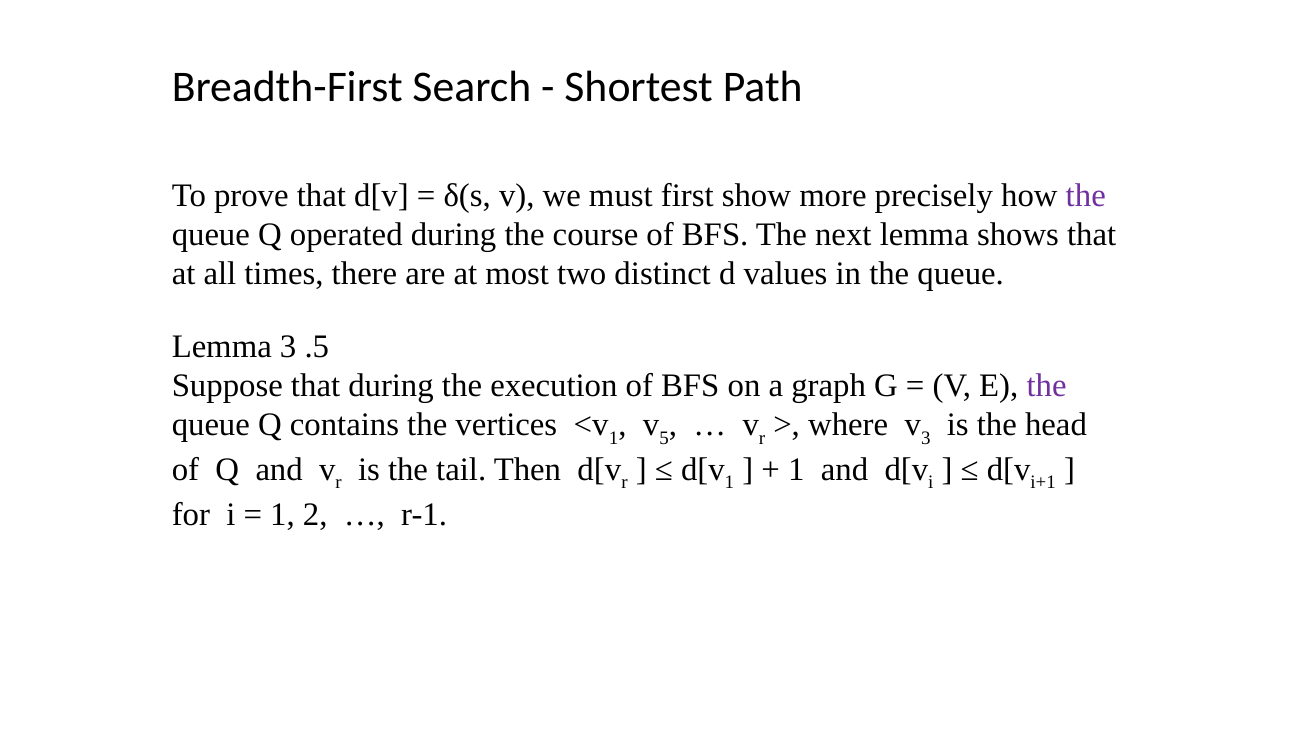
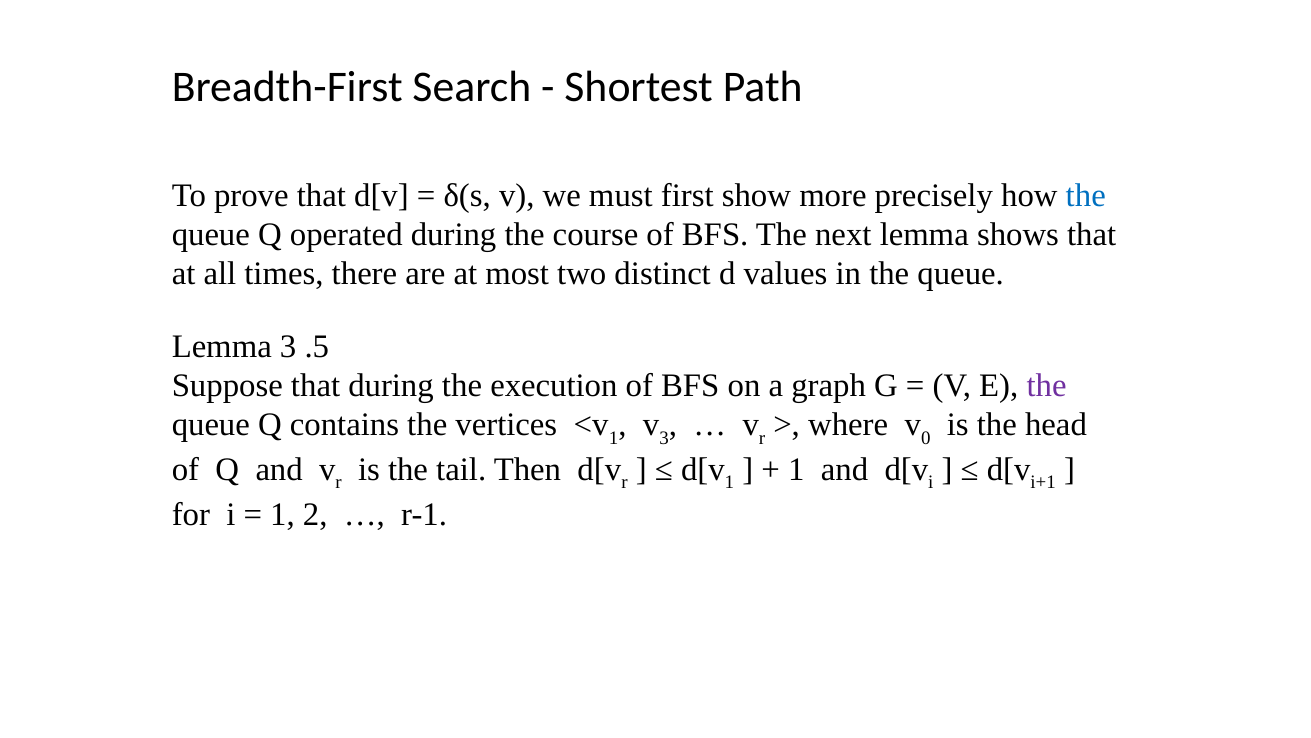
the at (1086, 195) colour: purple -> blue
v 5: 5 -> 3
v 3: 3 -> 0
